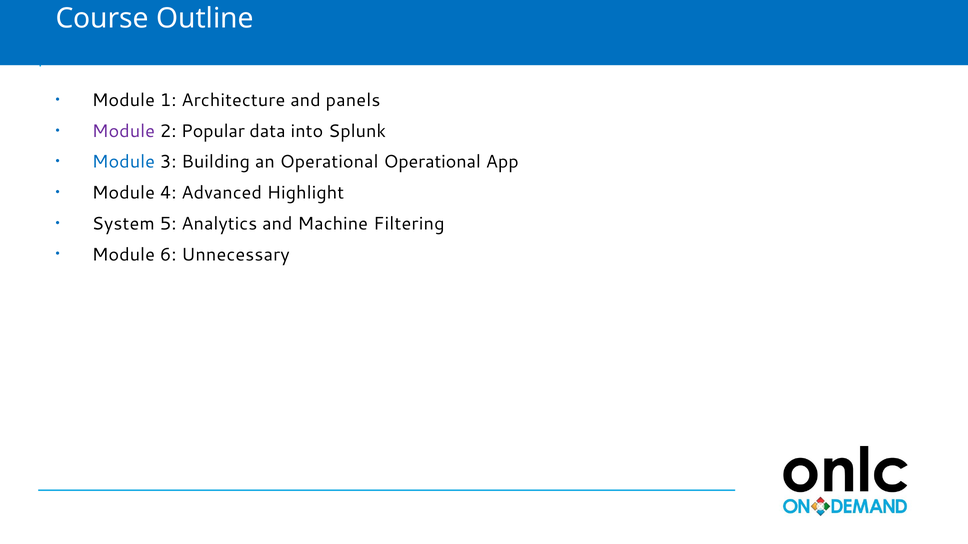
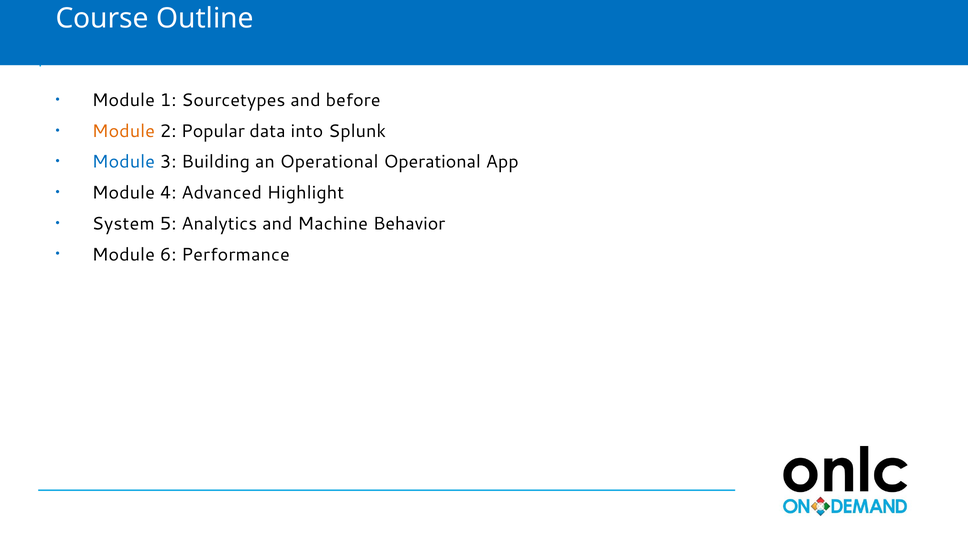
Architecture: Architecture -> Sourcetypes
panels: panels -> before
Module at (123, 131) colour: purple -> orange
Filtering: Filtering -> Behavior
Unnecessary: Unnecessary -> Performance
